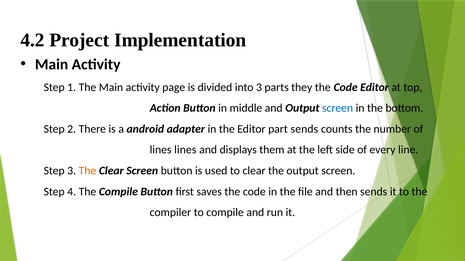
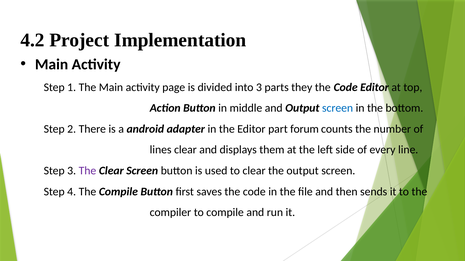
part sends: sends -> forum
lines lines: lines -> clear
The at (87, 171) colour: orange -> purple
